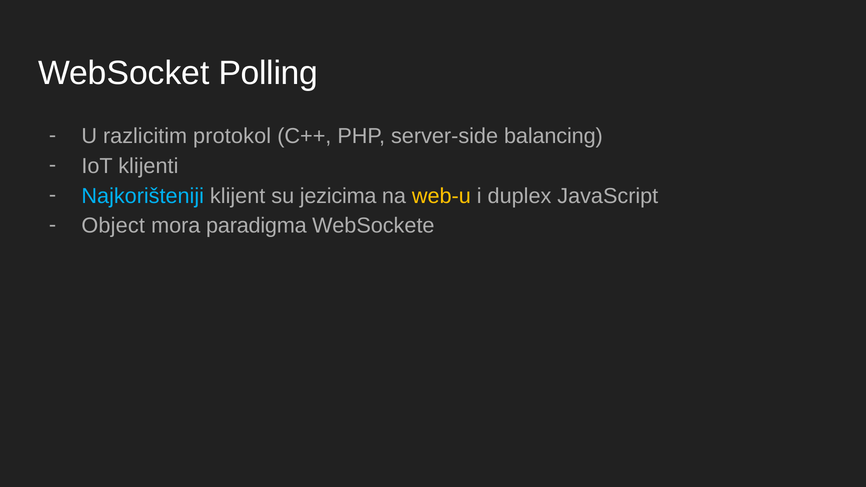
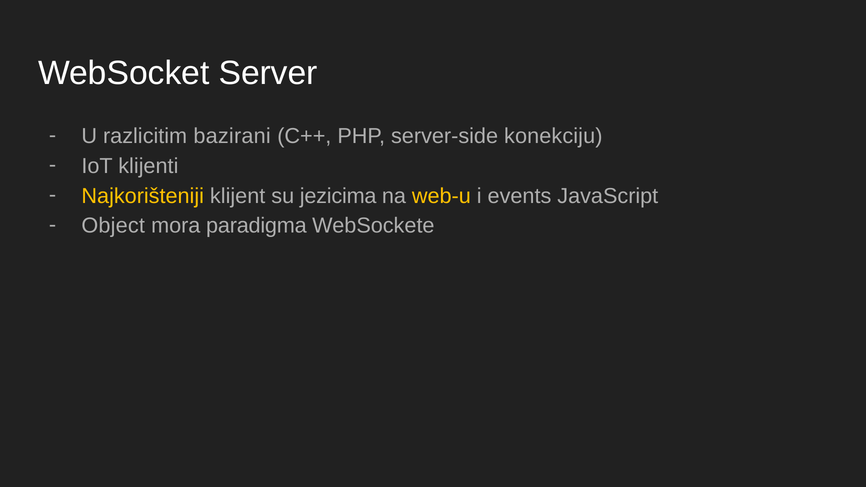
Polling: Polling -> Server
protokol: protokol -> bazirani
balancing: balancing -> konekciju
Najkorišteniji colour: light blue -> yellow
duplex: duplex -> events
